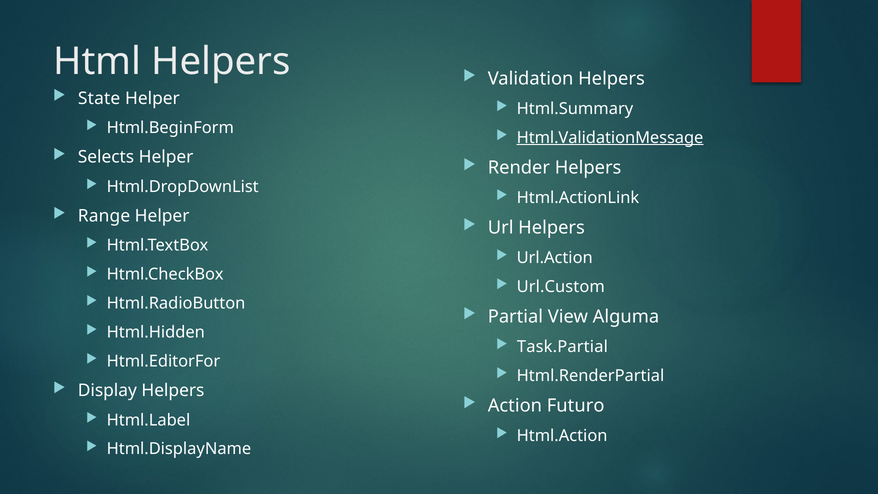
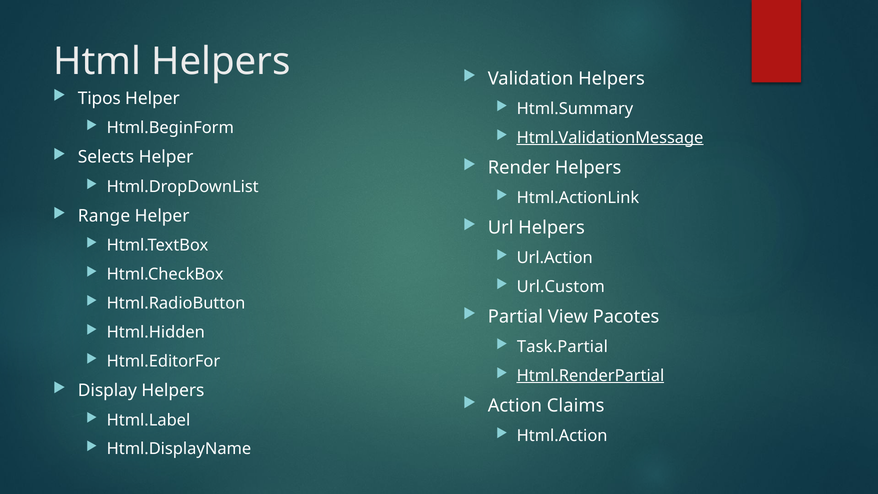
State: State -> Tipos
Alguma: Alguma -> Pacotes
Html.RenderPartial underline: none -> present
Futuro: Futuro -> Claims
